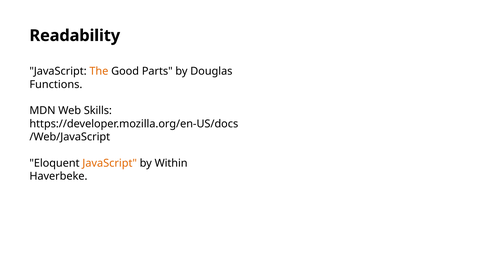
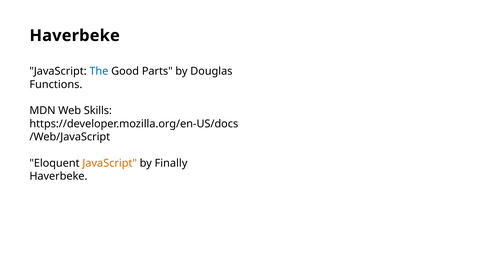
Readability at (75, 36): Readability -> Haverbeke
The colour: orange -> blue
Within: Within -> Finally
